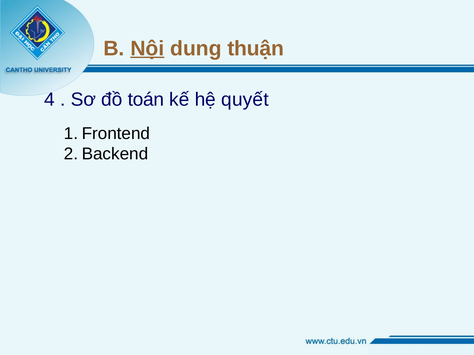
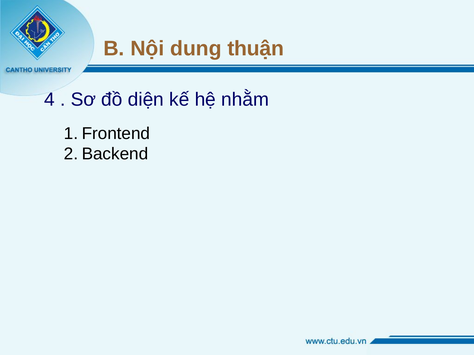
Nội underline: present -> none
toán: toán -> diện
quyết: quyết -> nhằm
